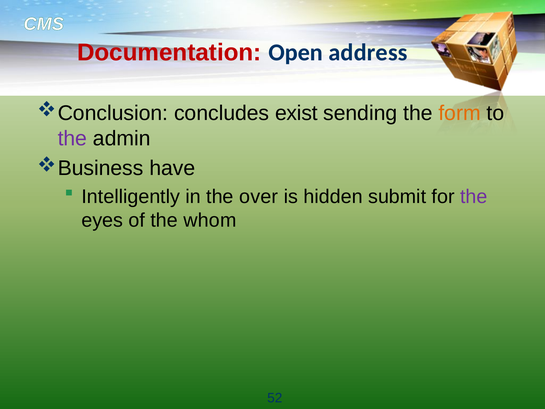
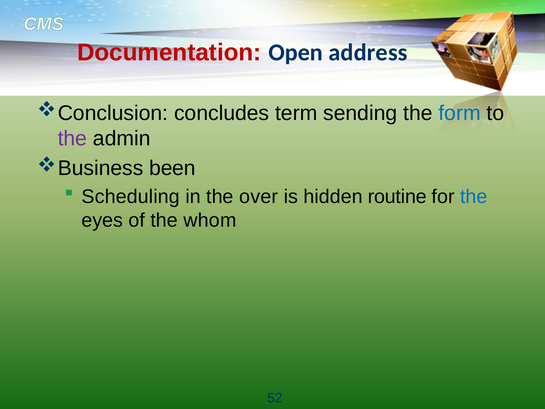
exist: exist -> term
form colour: orange -> blue
have: have -> been
Intelligently: Intelligently -> Scheduling
submit: submit -> routine
the at (474, 196) colour: purple -> blue
